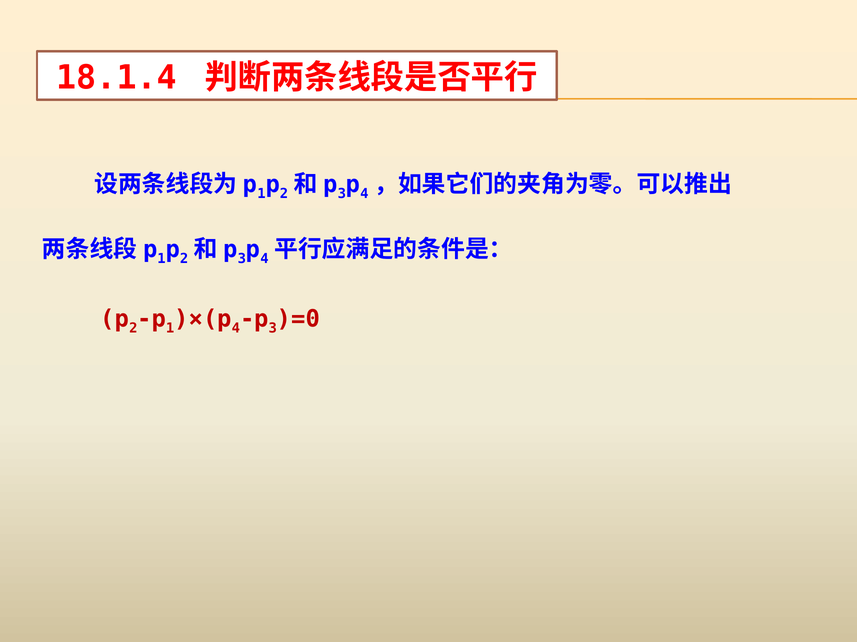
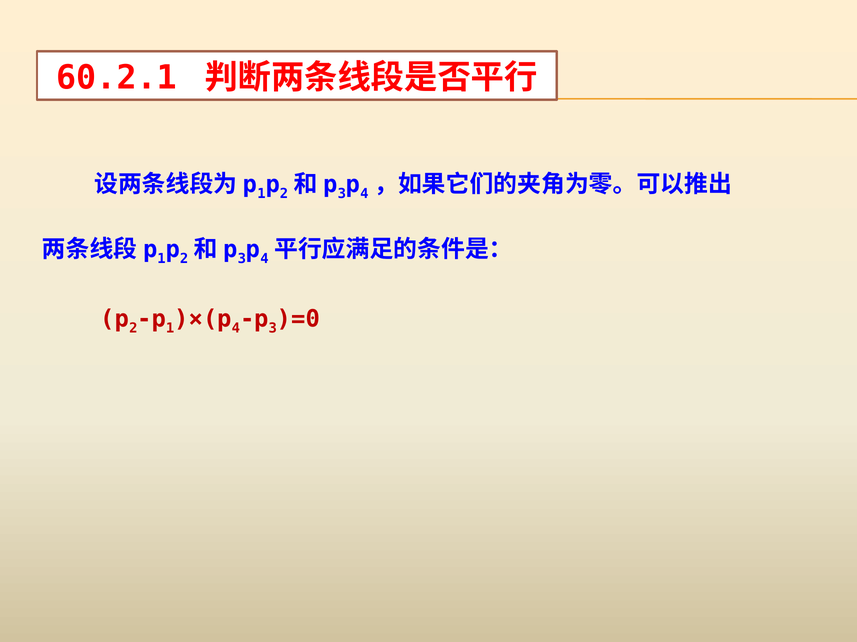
18.1.4: 18.1.4 -> 60.2.1
